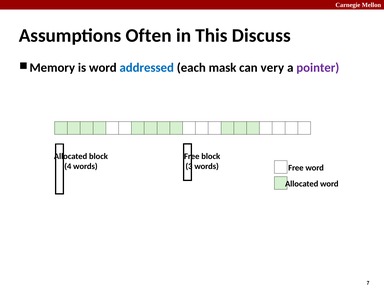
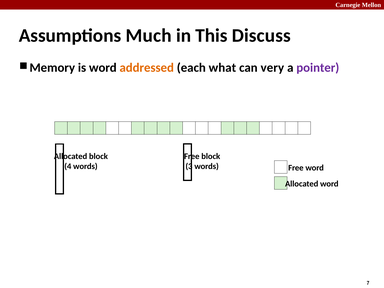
Often: Often -> Much
addressed colour: blue -> orange
mask: mask -> what
